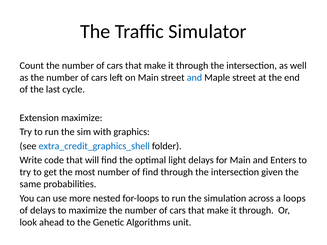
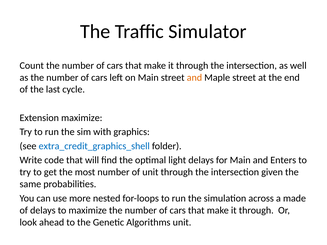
and at (194, 78) colour: blue -> orange
of find: find -> unit
loops: loops -> made
